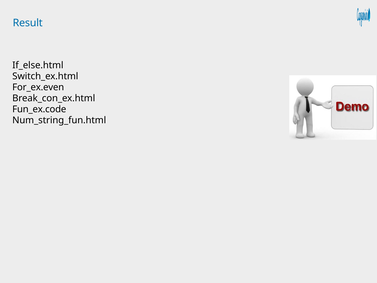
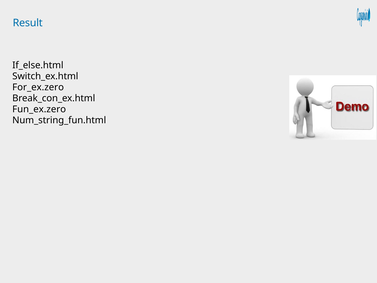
For_ex.even: For_ex.even -> For_ex.zero
Fun_ex.code: Fun_ex.code -> Fun_ex.zero
